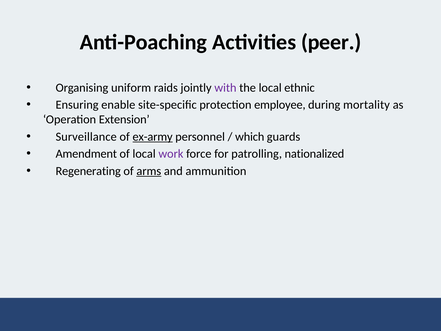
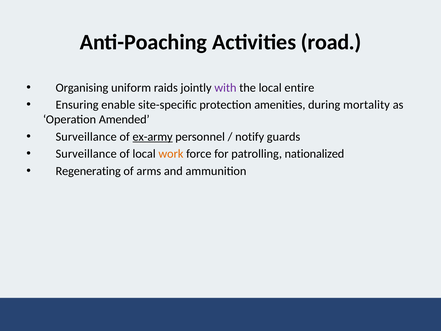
peer: peer -> road
ethnic: ethnic -> entire
employee: employee -> amenities
Extension: Extension -> Amended
which: which -> notify
Amendment at (86, 154): Amendment -> Surveillance
work colour: purple -> orange
arms underline: present -> none
